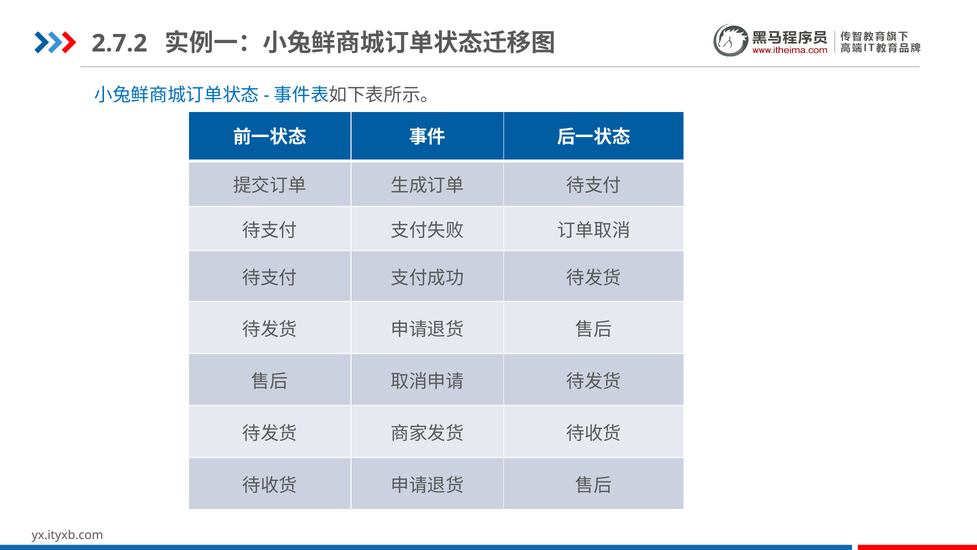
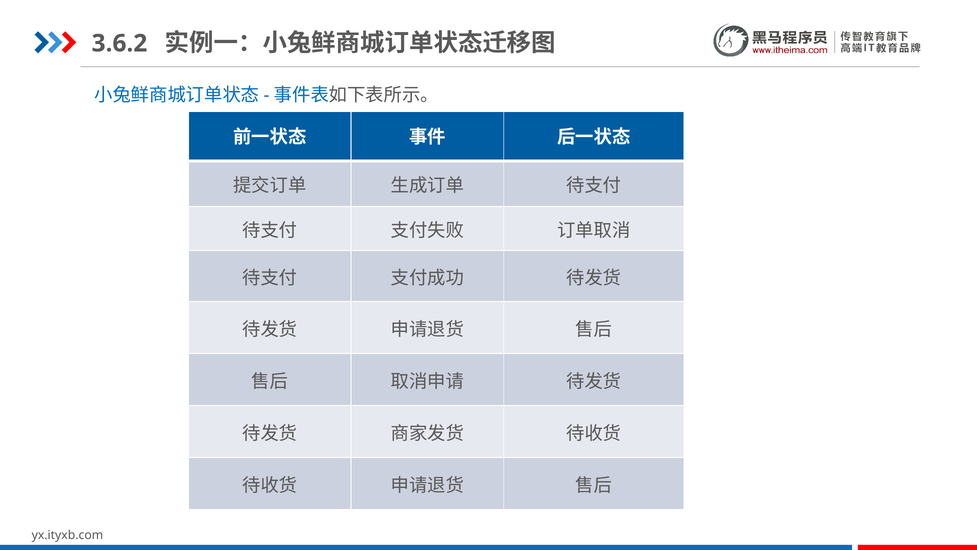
2.7.2: 2.7.2 -> 3.6.2
